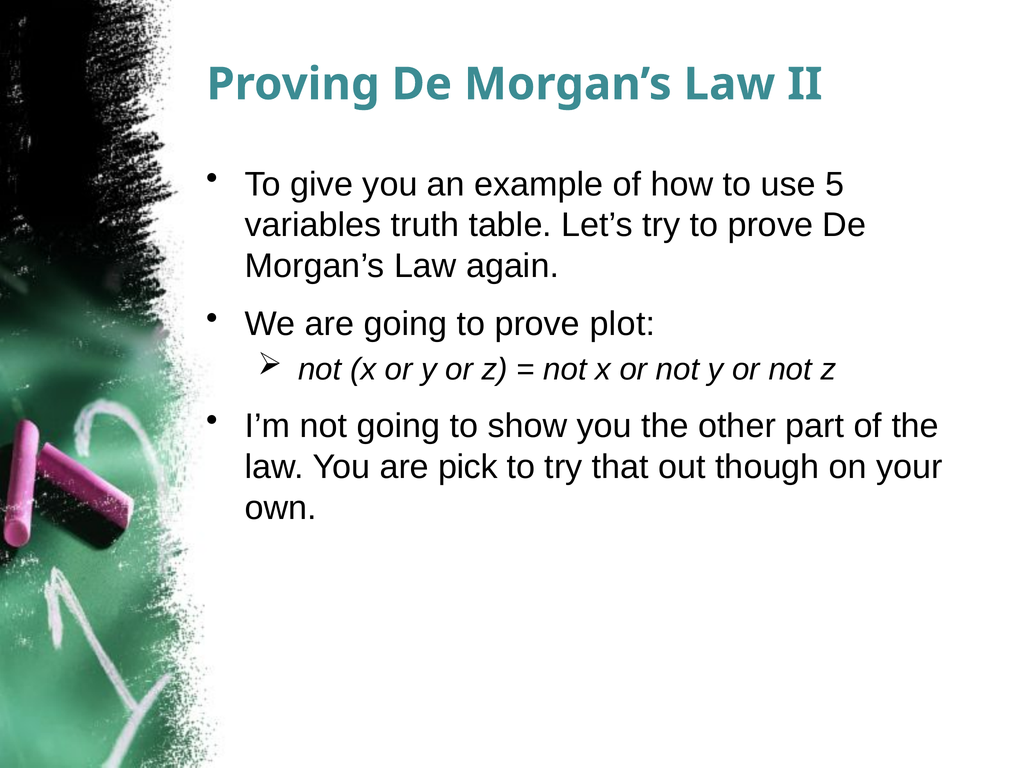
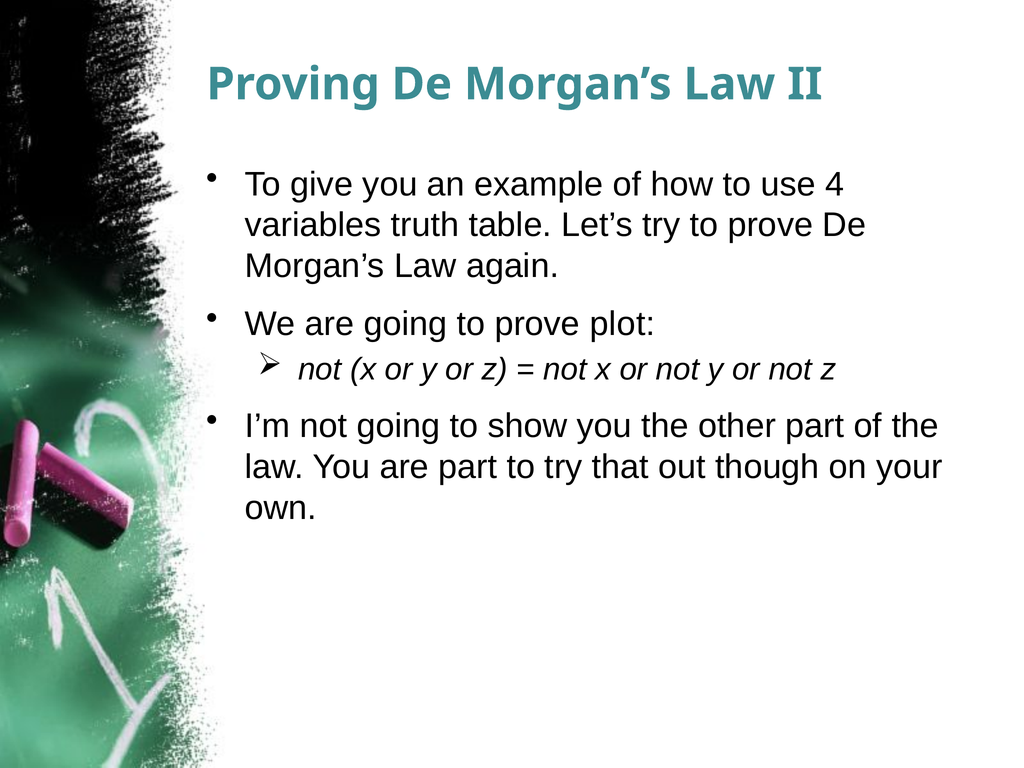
5: 5 -> 4
are pick: pick -> part
